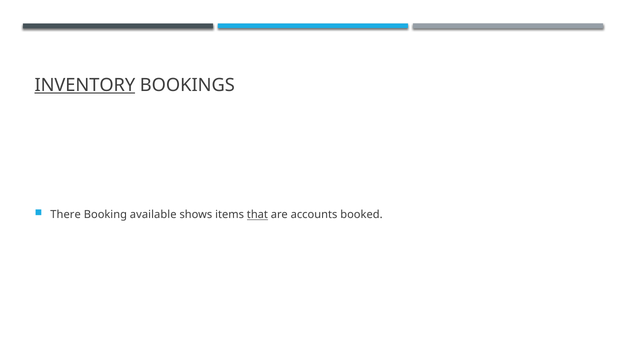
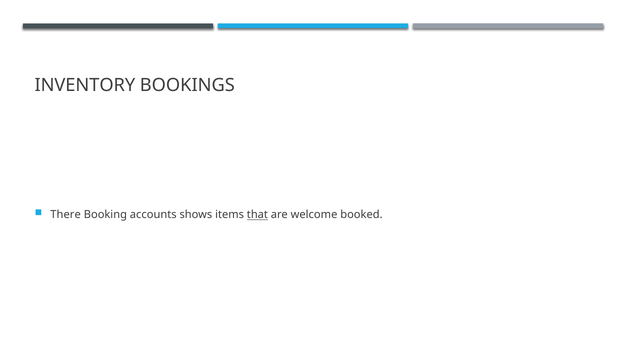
INVENTORY underline: present -> none
available: available -> accounts
accounts: accounts -> welcome
